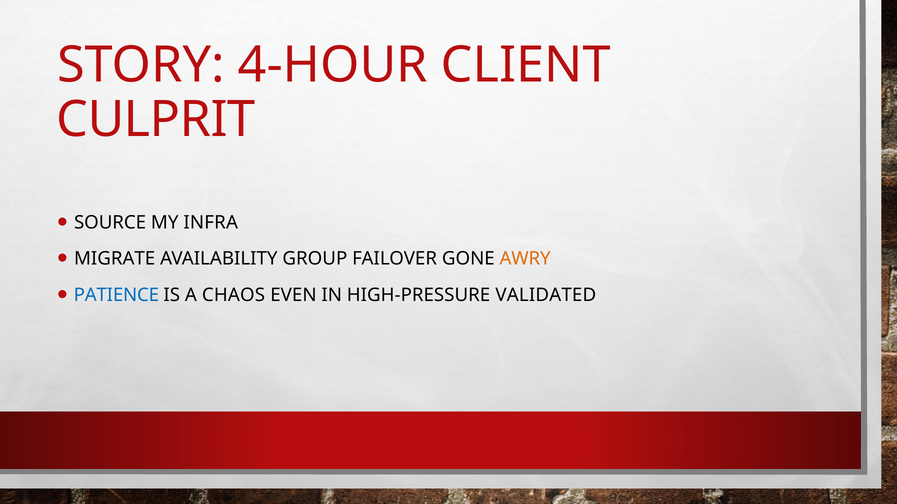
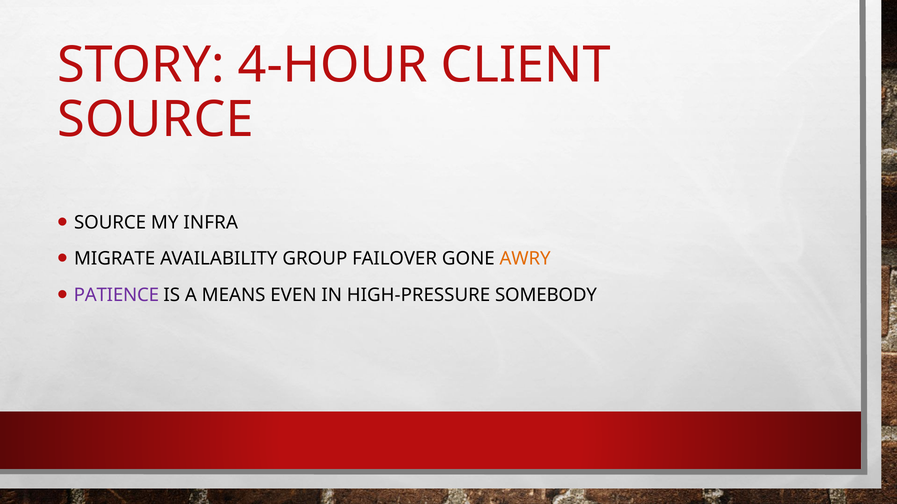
CULPRIT at (156, 120): CULPRIT -> SOURCE
PATIENCE colour: blue -> purple
CHAOS: CHAOS -> MEANS
VALIDATED: VALIDATED -> SOMEBODY
